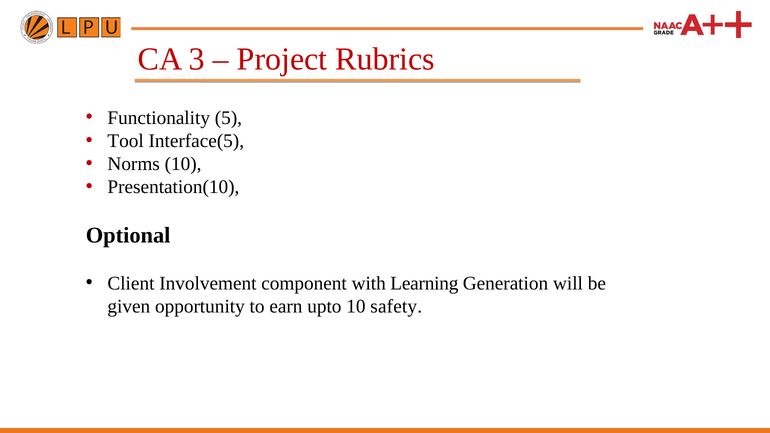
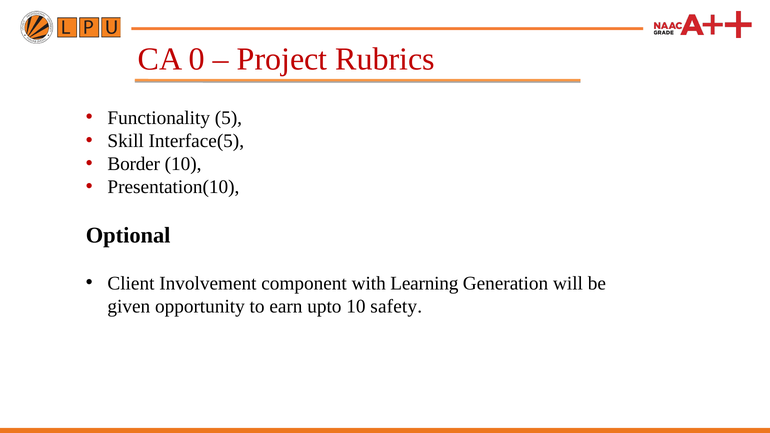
3: 3 -> 0
Tool: Tool -> Skill
Norms: Norms -> Border
